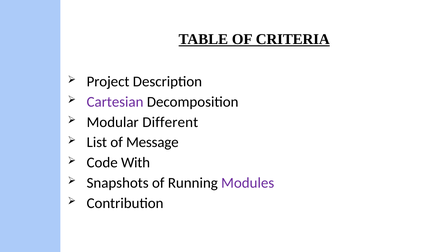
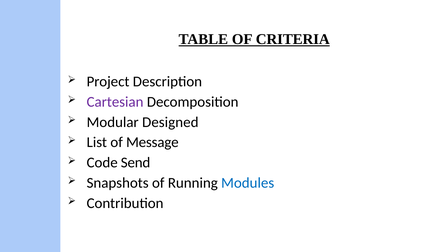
Different: Different -> Designed
With: With -> Send
Modules colour: purple -> blue
